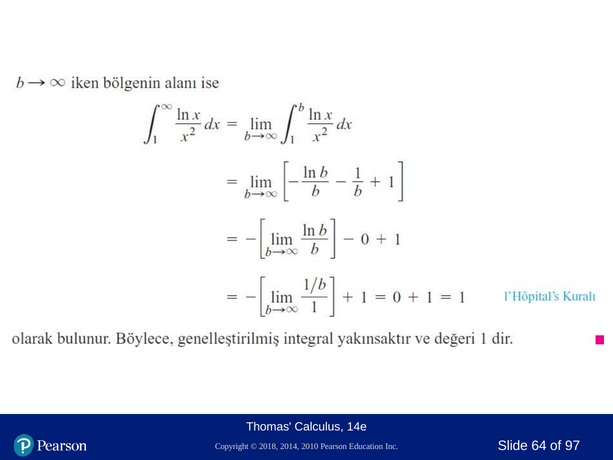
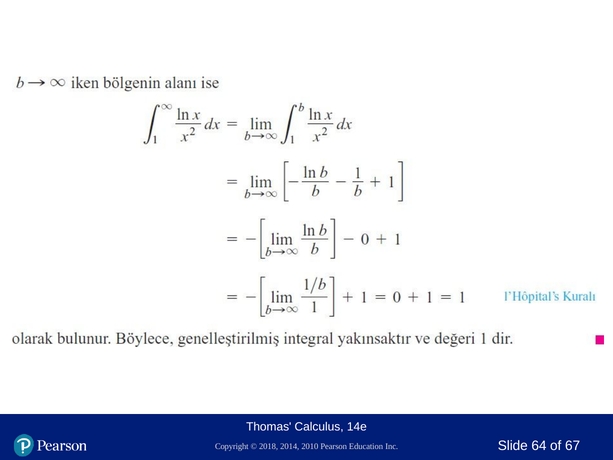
97: 97 -> 67
